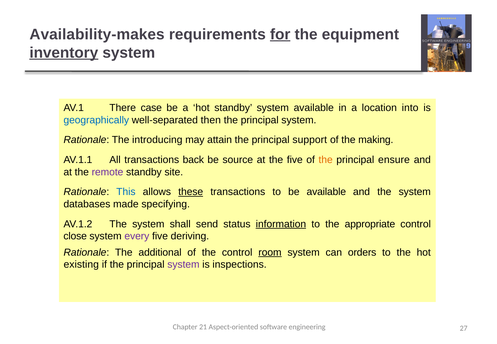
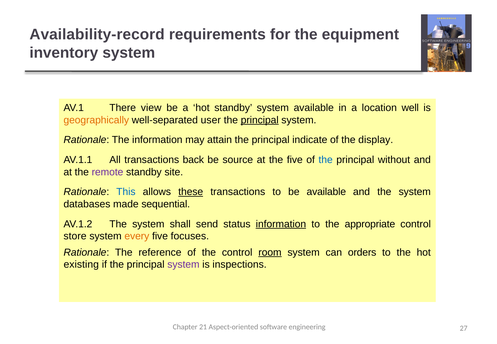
Availability-makes: Availability-makes -> Availability-record
for underline: present -> none
inventory underline: present -> none
case: case -> view
into: into -> well
geographically colour: blue -> orange
then: then -> user
principal at (260, 120) underline: none -> present
The introducing: introducing -> information
support: support -> indicate
making: making -> display
the at (326, 160) colour: orange -> blue
ensure: ensure -> without
specifying: specifying -> sequential
close: close -> store
every colour: purple -> orange
deriving: deriving -> focuses
additional: additional -> reference
